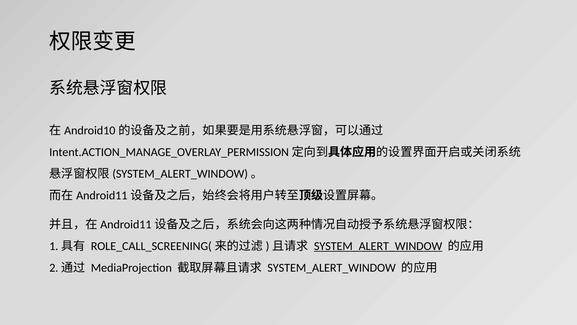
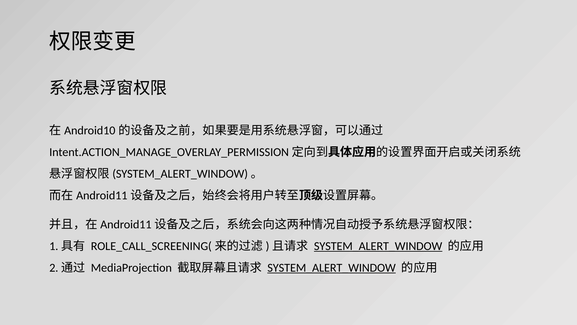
SYSTEM_ALERT_WINDOW at (332, 267) underline: none -> present
